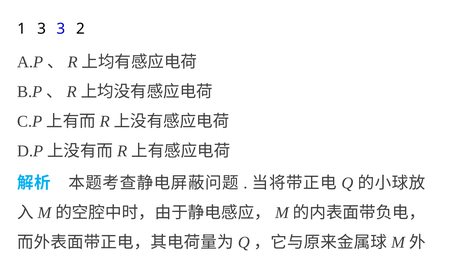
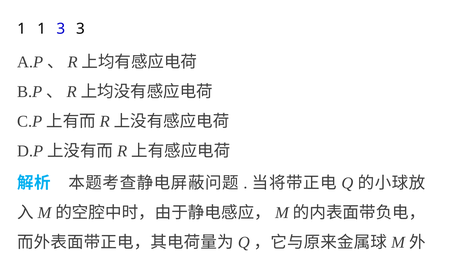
1 3: 3 -> 1
3 2: 2 -> 3
